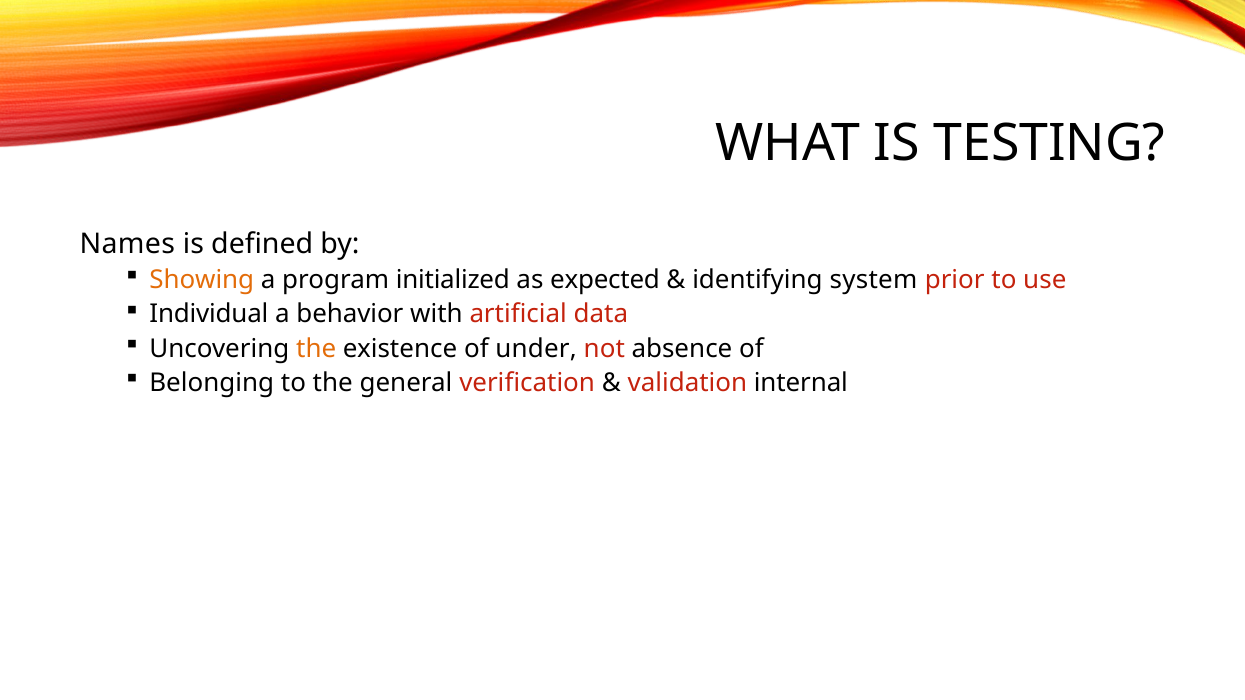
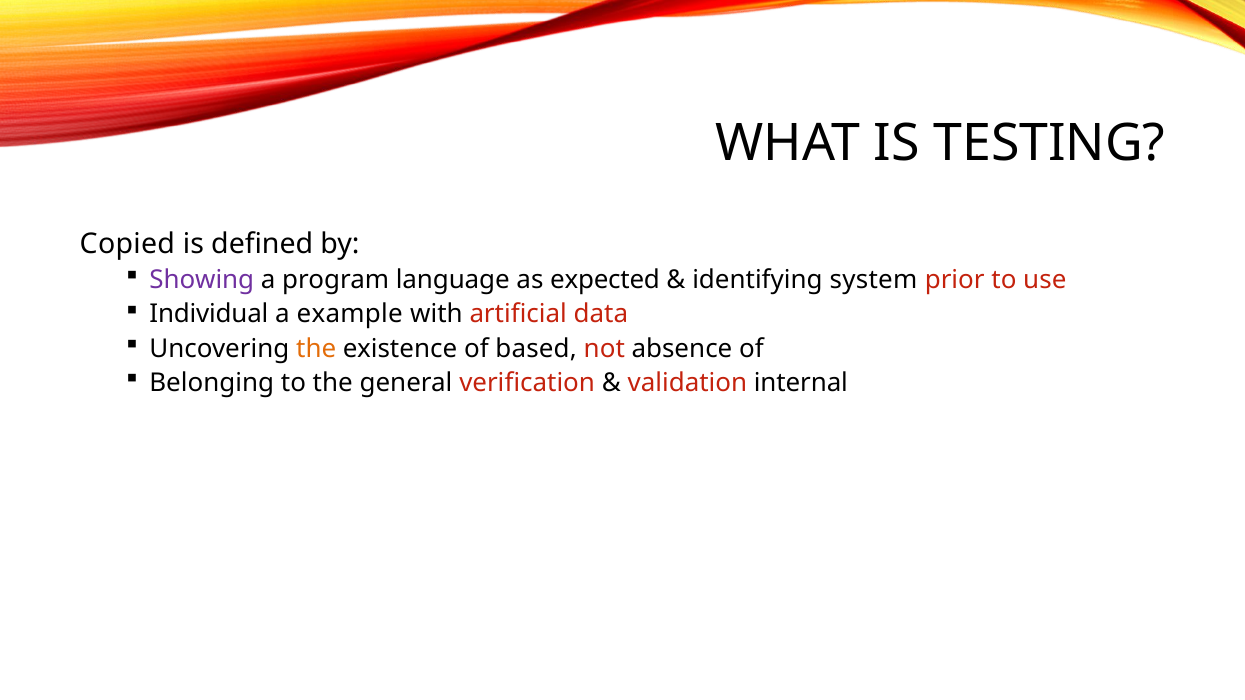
Names: Names -> Copied
Showing colour: orange -> purple
initialized: initialized -> language
behavior: behavior -> example
under: under -> based
